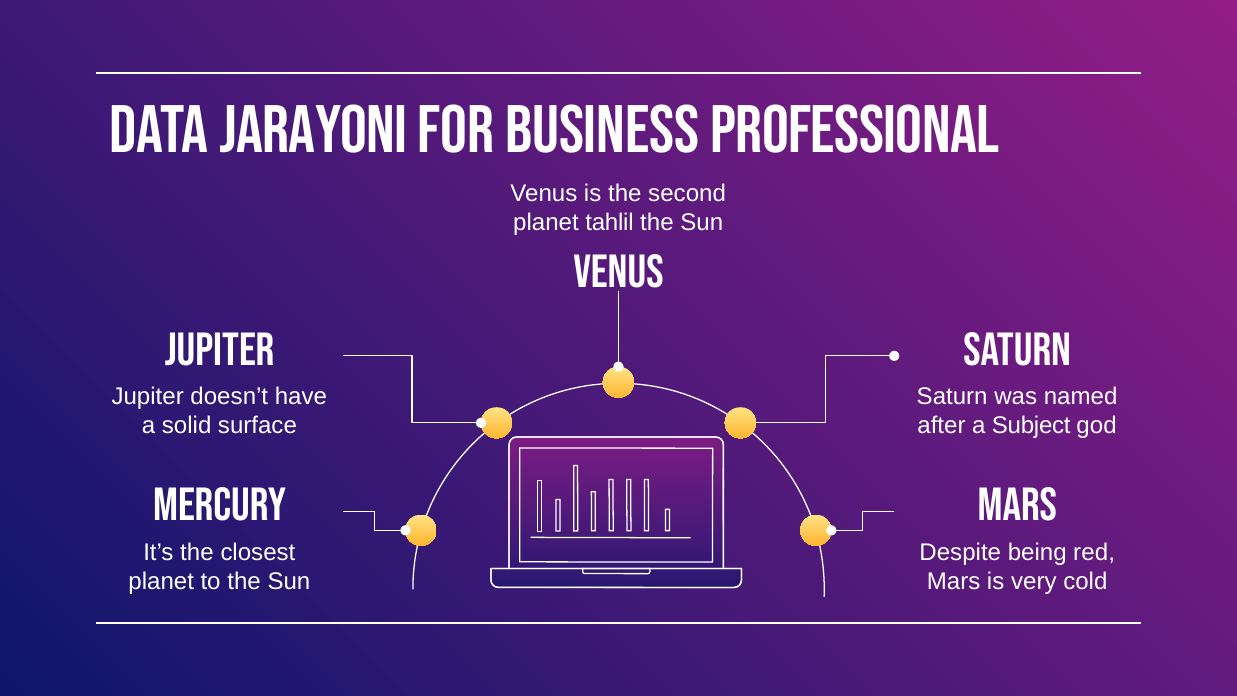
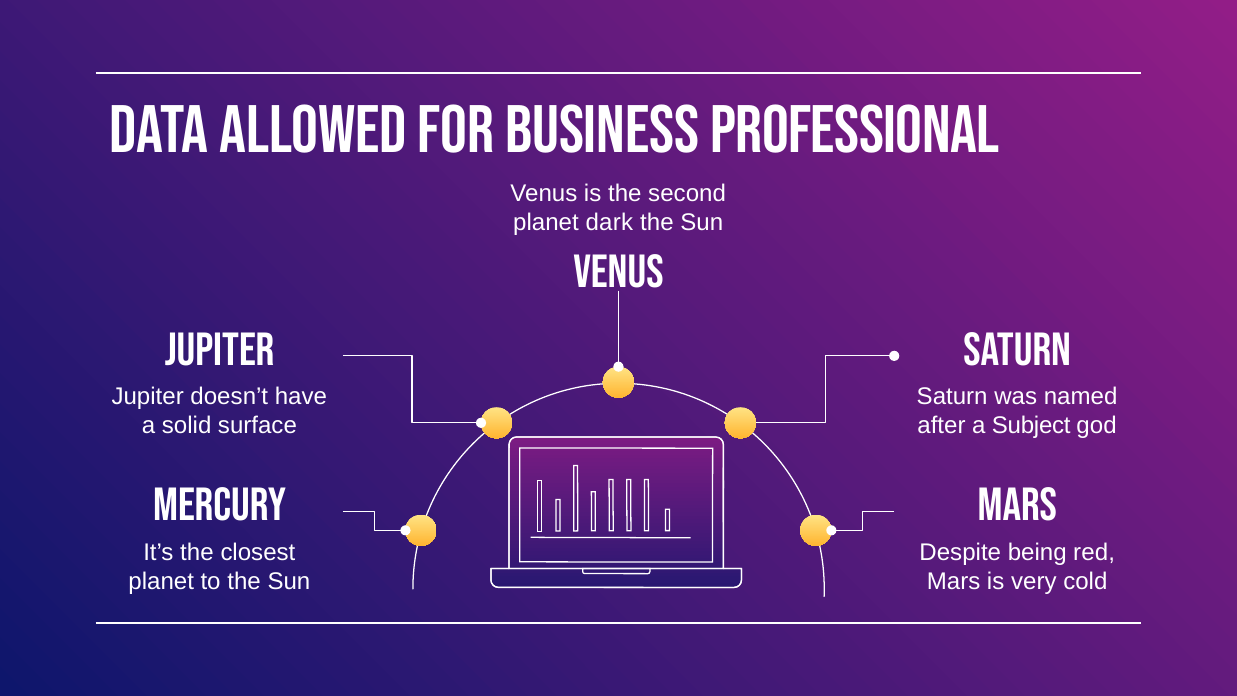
JARAYONI: JARAYONI -> ALLOWED
tahlil: tahlil -> dark
